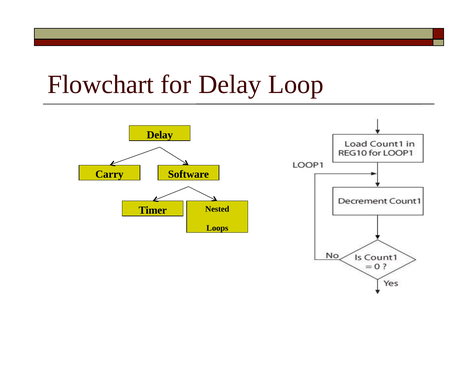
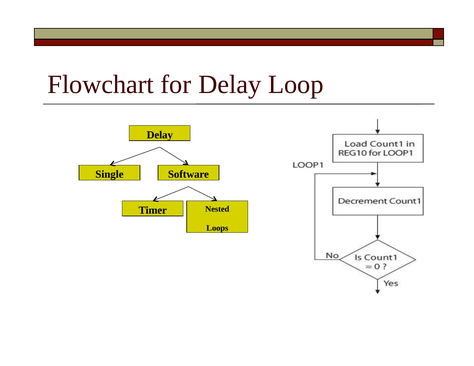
Carry: Carry -> Single
